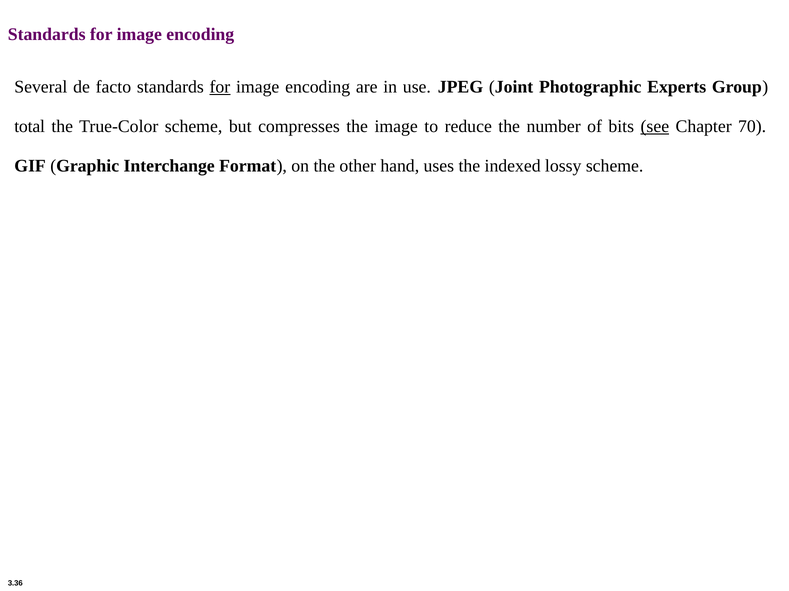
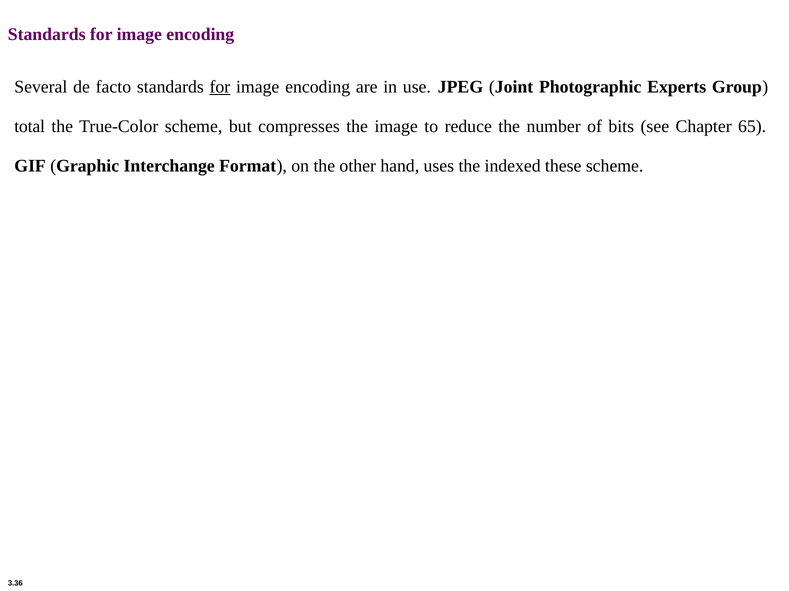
see underline: present -> none
70: 70 -> 65
lossy: lossy -> these
